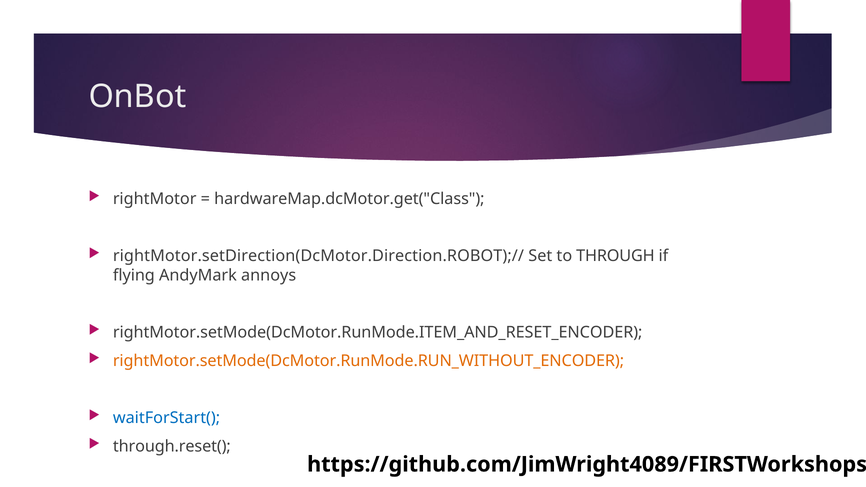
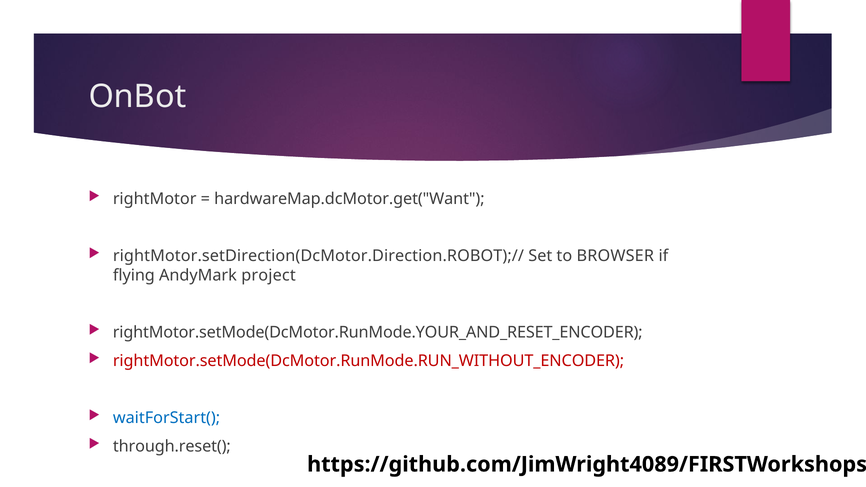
hardwareMap.dcMotor.get("Class: hardwareMap.dcMotor.get("Class -> hardwareMap.dcMotor.get("Want
THROUGH: THROUGH -> BROWSER
annoys: annoys -> project
rightMotor.setMode(DcMotor.RunMode.ITEM_AND_RESET_ENCODER: rightMotor.setMode(DcMotor.RunMode.ITEM_AND_RESET_ENCODER -> rightMotor.setMode(DcMotor.RunMode.YOUR_AND_RESET_ENCODER
rightMotor.setMode(DcMotor.RunMode.RUN_WITHOUT_ENCODER colour: orange -> red
